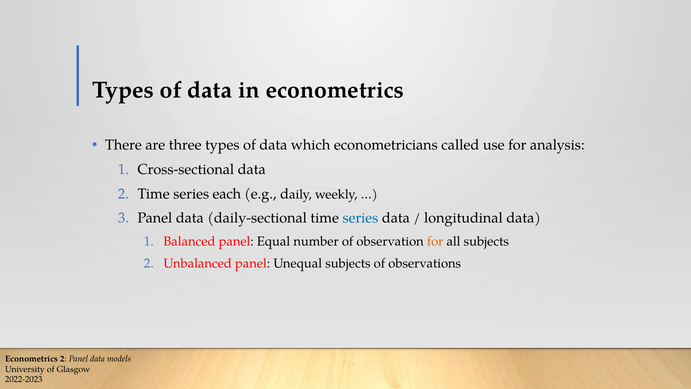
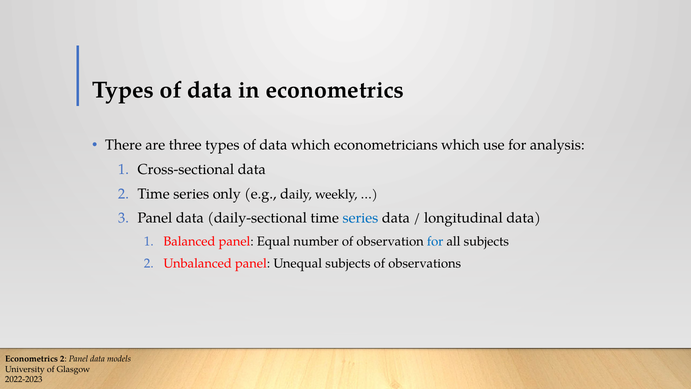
econometricians called: called -> which
each: each -> only
for at (435, 241) colour: orange -> blue
